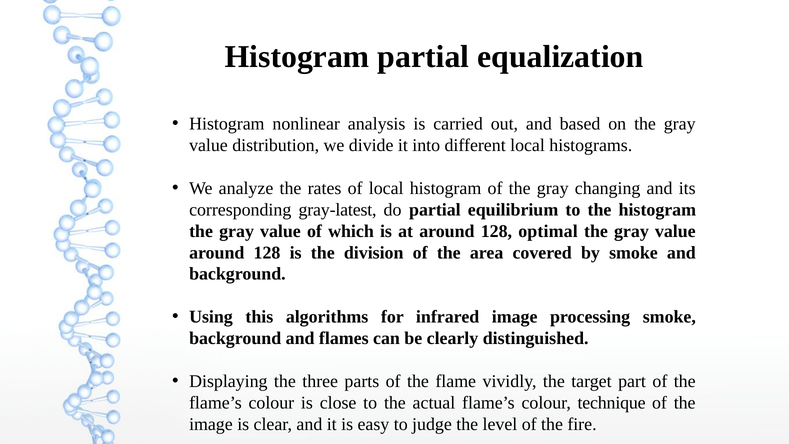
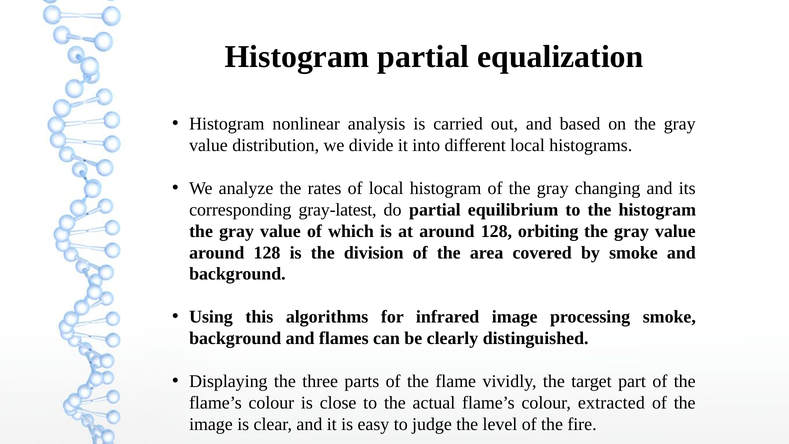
optimal: optimal -> orbiting
technique: technique -> extracted
